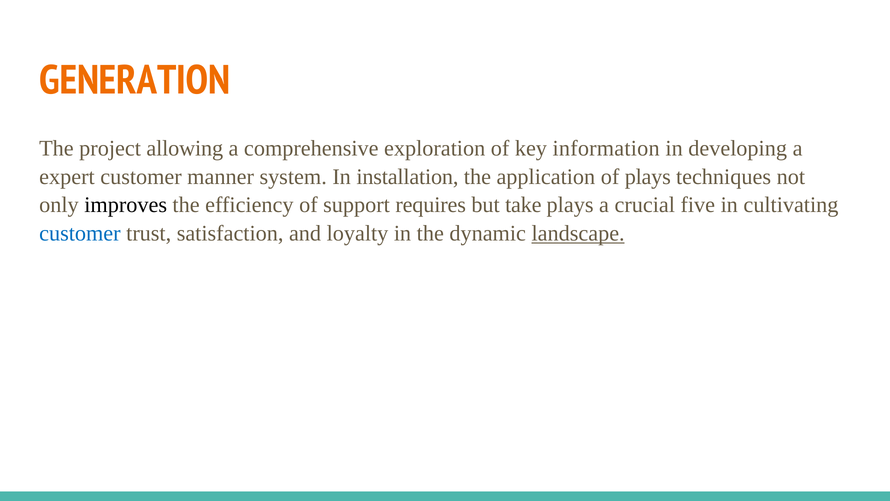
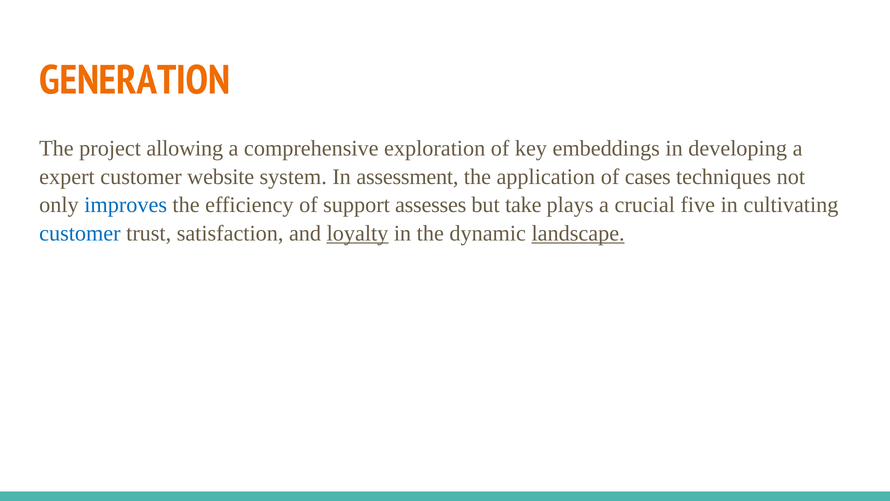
information: information -> embeddings
manner: manner -> website
installation: installation -> assessment
of plays: plays -> cases
improves colour: black -> blue
requires: requires -> assesses
loyalty underline: none -> present
